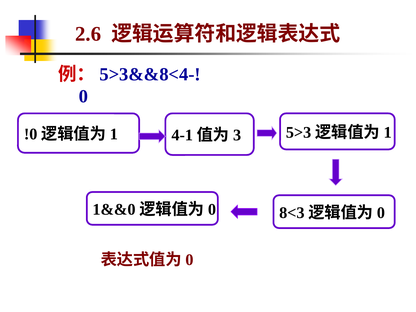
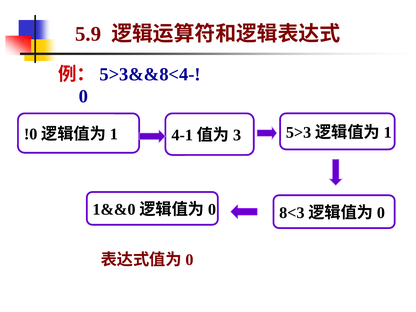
2.6: 2.6 -> 5.9
